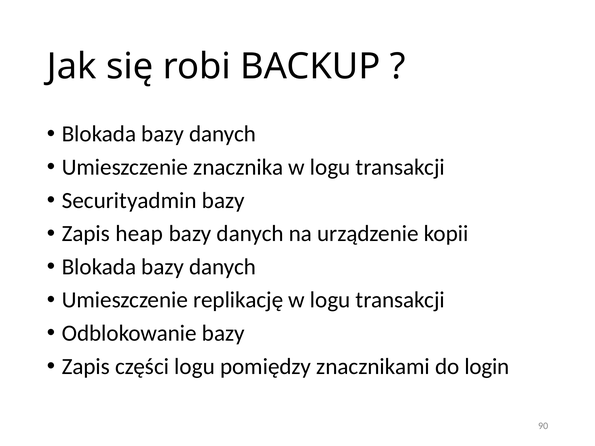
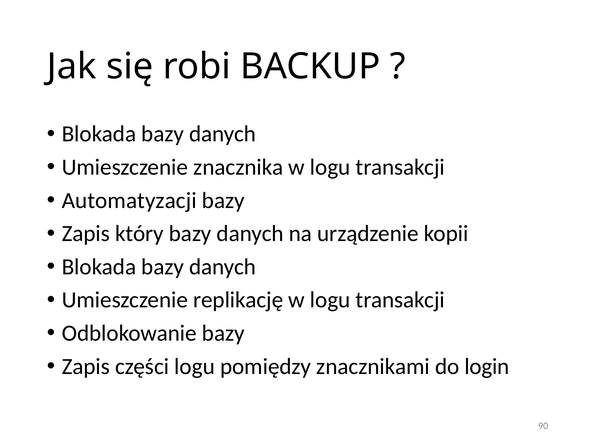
Securityadmin: Securityadmin -> Automatyzacji
heap: heap -> który
